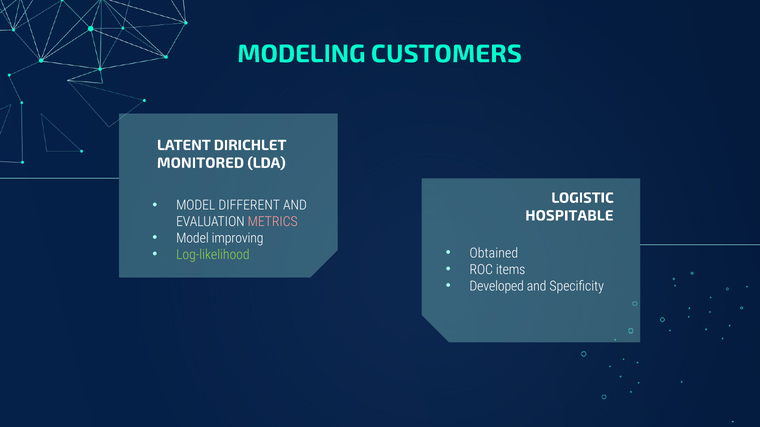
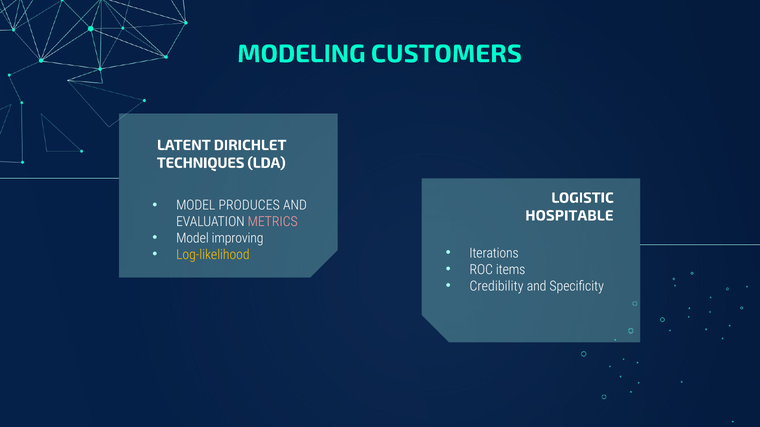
MONITORED: MONITORED -> TECHNIQUES
DIFFERENT: DIFFERENT -> PRODUCES
Obtained: Obtained -> Iterations
Log-likelihood colour: light green -> yellow
Developed: Developed -> Credibility
